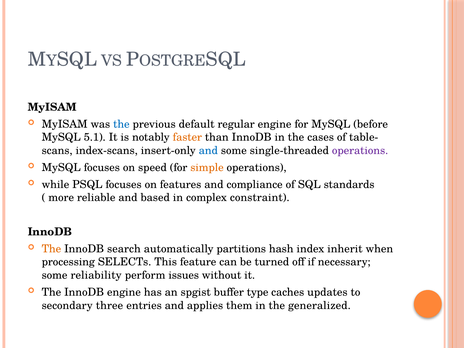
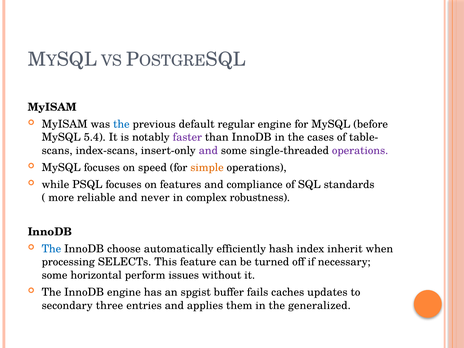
5.1: 5.1 -> 5.4
faster colour: orange -> purple
and at (208, 150) colour: blue -> purple
based: based -> never
constraint: constraint -> robustness
The at (51, 249) colour: orange -> blue
search: search -> choose
partitions: partitions -> efficiently
reliability: reliability -> horizontal
type: type -> fails
